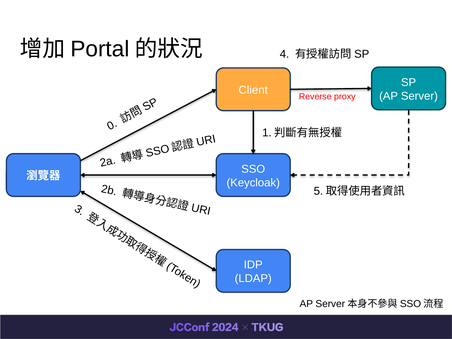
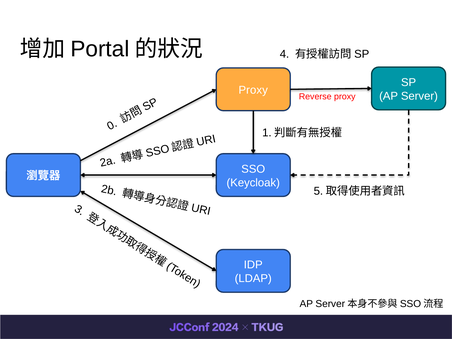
Client at (253, 90): Client -> Proxy
